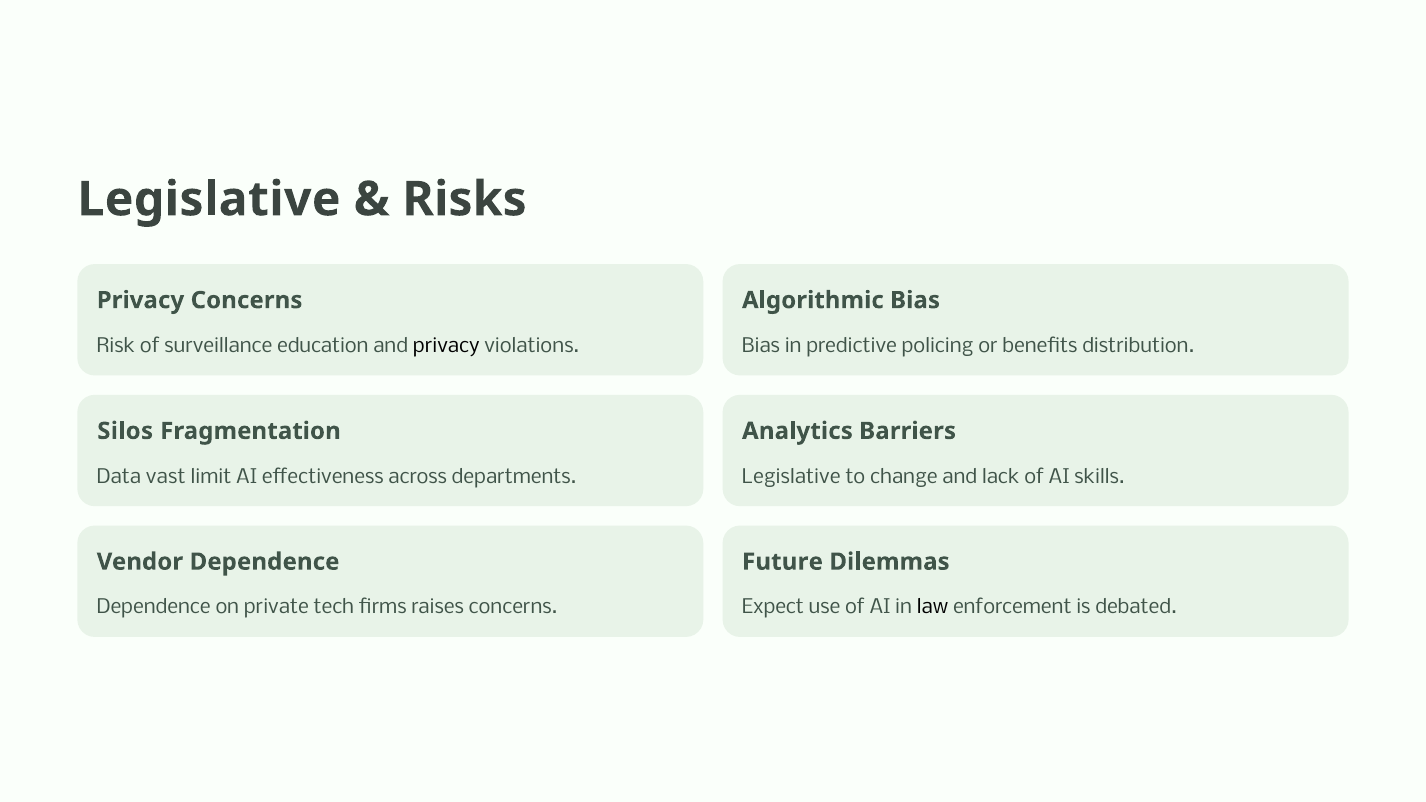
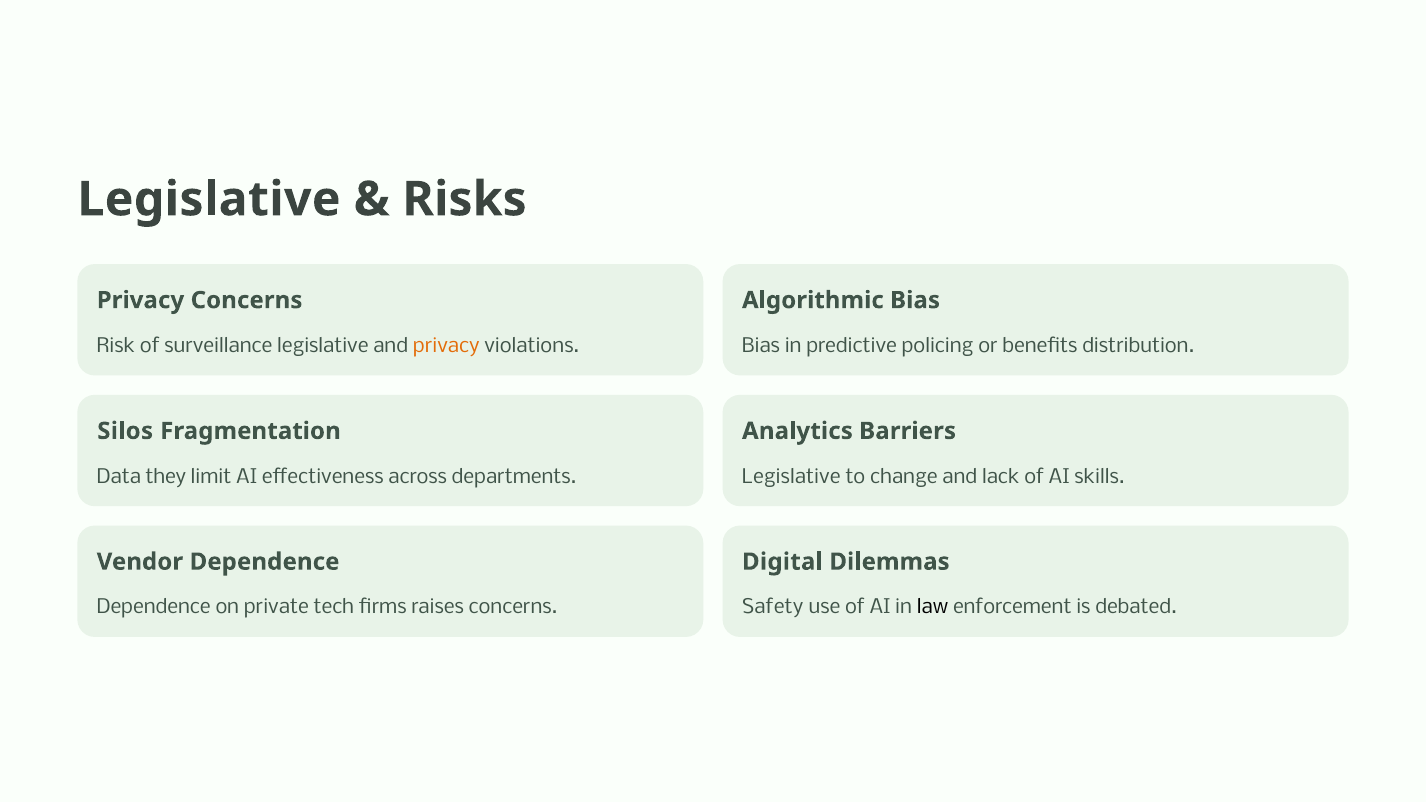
surveillance education: education -> legislative
privacy at (446, 346) colour: black -> orange
vast: vast -> they
Future: Future -> Digital
Expect: Expect -> Safety
